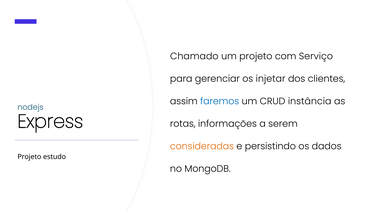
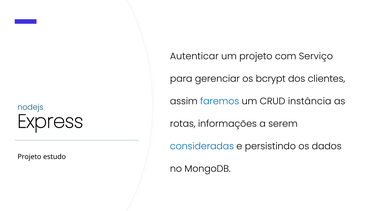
Chamado: Chamado -> Autenticar
injetar: injetar -> bcrypt
consideradas colour: orange -> blue
